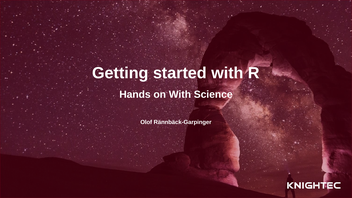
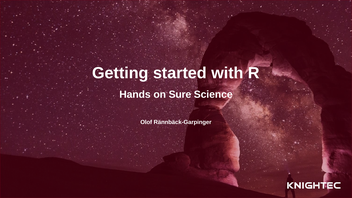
on With: With -> Sure
